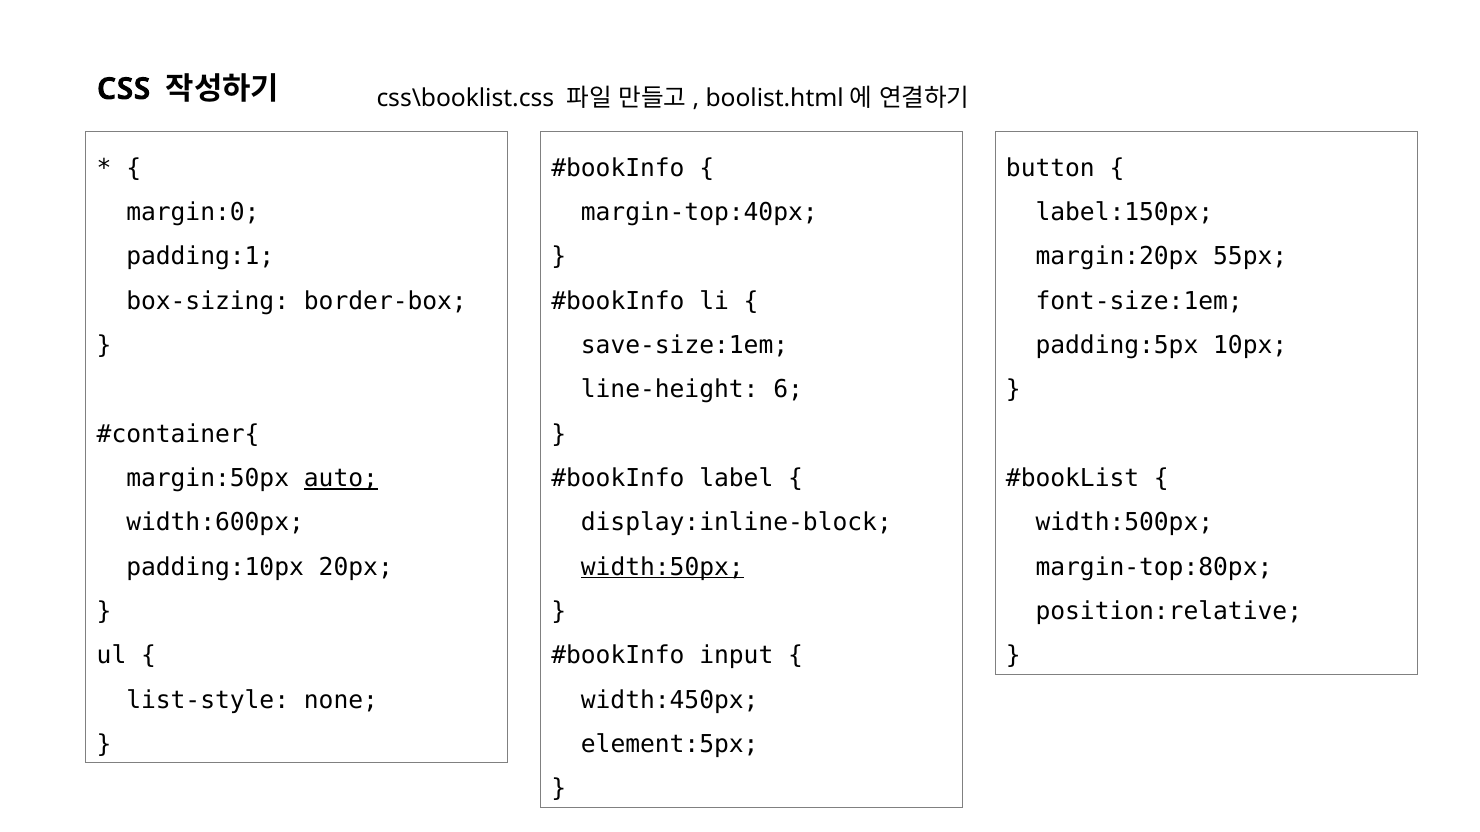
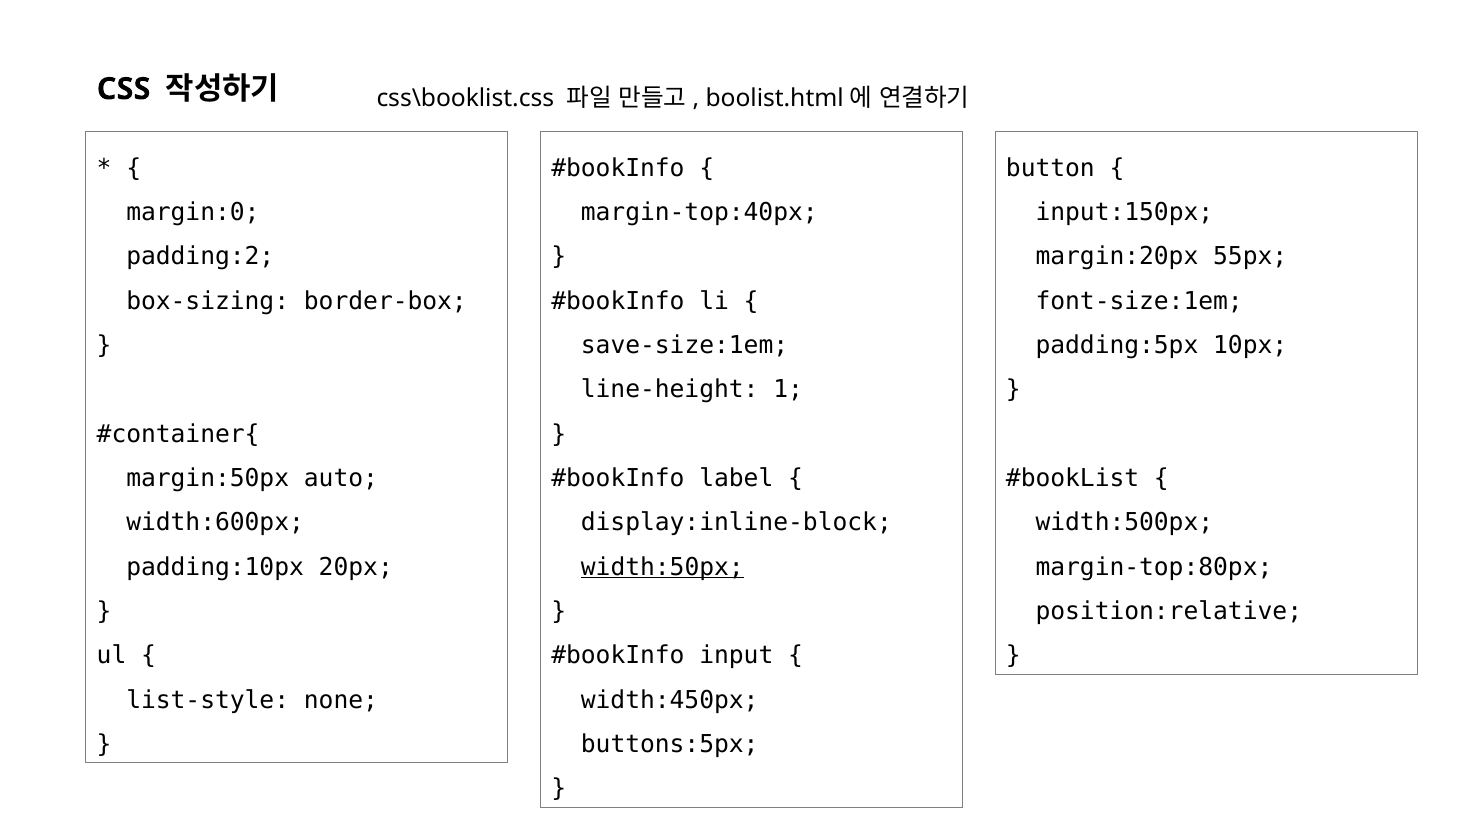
label:150px: label:150px -> input:150px
padding:1: padding:1 -> padding:2
6: 6 -> 1
auto underline: present -> none
element:5px: element:5px -> buttons:5px
